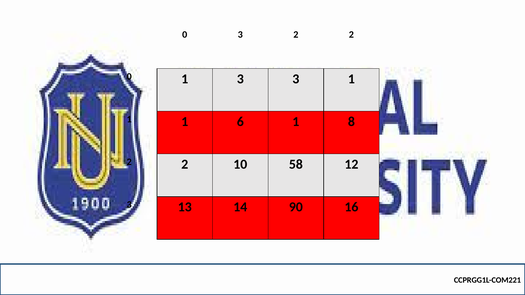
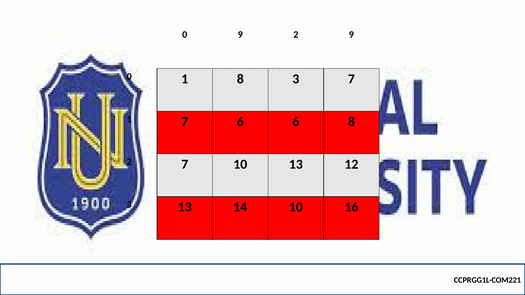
0 3: 3 -> 9
2 at (351, 35): 2 -> 9
1 3: 3 -> 8
3 1: 1 -> 7
1 at (185, 122): 1 -> 7
6 1: 1 -> 6
2 at (185, 165): 2 -> 7
10 58: 58 -> 13
14 90: 90 -> 10
